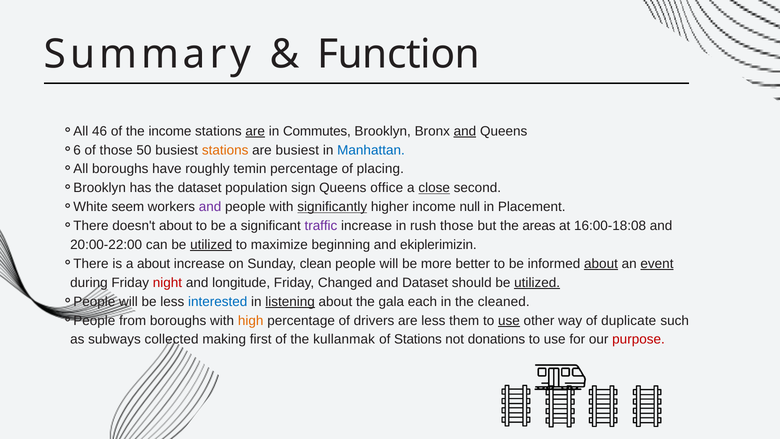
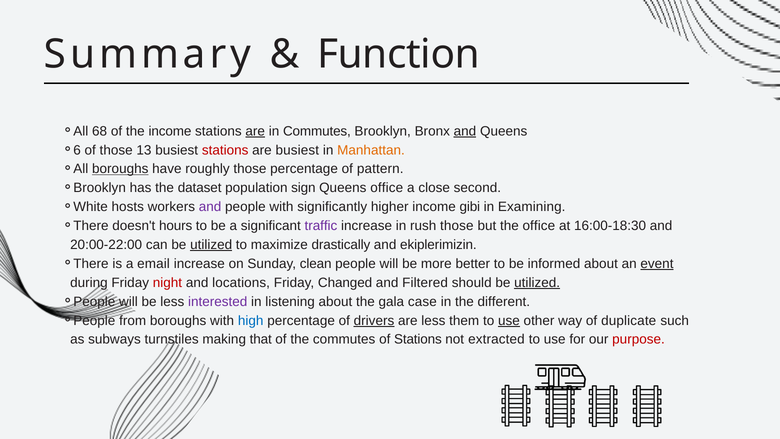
46: 46 -> 68
50: 50 -> 13
stations at (225, 150) colour: orange -> red
Manhattan colour: blue -> orange
boroughs at (120, 169) underline: none -> present
roughly temin: temin -> those
placing: placing -> pattern
close underline: present -> none
seem: seem -> hosts
significantly underline: present -> none
null: null -> gibi
Placement: Placement -> Examining
doesn't about: about -> hours
the areas: areas -> office
16:00-18:08: 16:00-18:08 -> 16:00-18:30
beginning: beginning -> drastically
a about: about -> email
about at (601, 264) underline: present -> none
longitude: longitude -> locations
and Dataset: Dataset -> Filtered
interested colour: blue -> purple
listening underline: present -> none
each: each -> case
cleaned: cleaned -> different
high colour: orange -> blue
drivers underline: none -> present
collected: collected -> turnstiles
first: first -> that
the kullanmak: kullanmak -> commutes
donations: donations -> extracted
